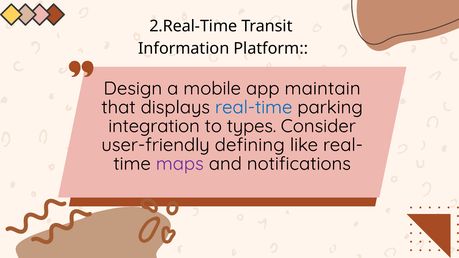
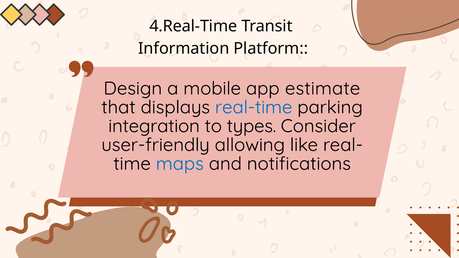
2.Real-Time: 2.Real-Time -> 4.Real-Time
maintain: maintain -> estimate
defining: defining -> allowing
maps colour: purple -> blue
